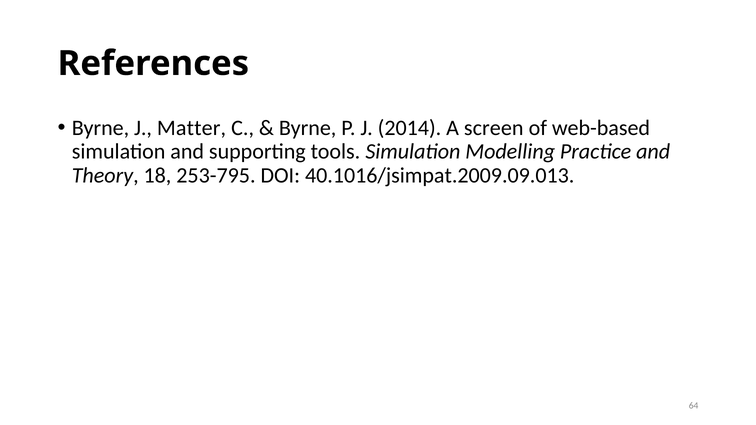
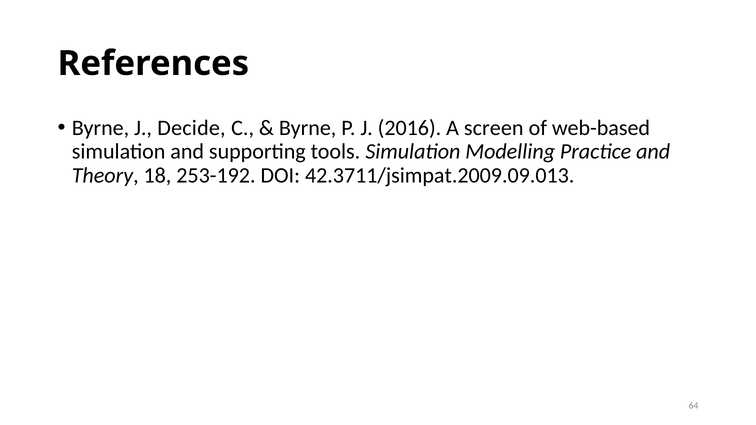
Matter: Matter -> Decide
2014: 2014 -> 2016
253-795: 253-795 -> 253-192
40.1016/jsimpat.2009.09.013: 40.1016/jsimpat.2009.09.013 -> 42.3711/jsimpat.2009.09.013
